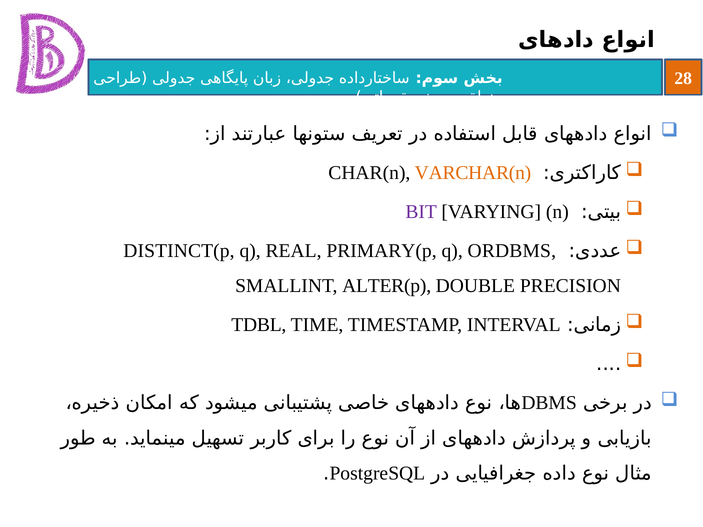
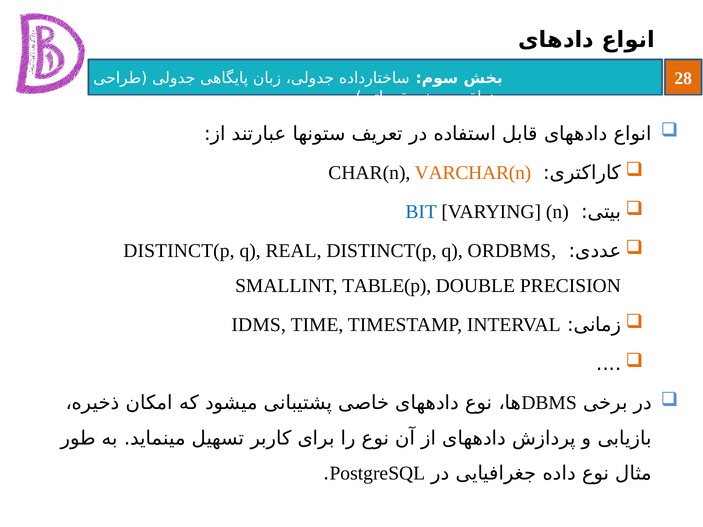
BIT colour: purple -> blue
REAL PRIMARY(p: PRIMARY(p -> DISTINCT(p
ALTER(p: ALTER(p -> TABLE(p
TDBL: TDBL -> IDMS
